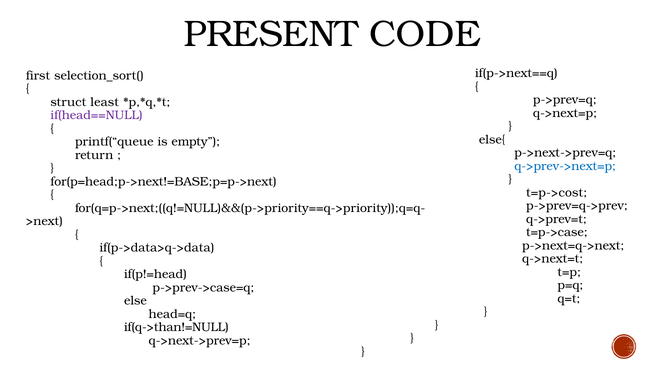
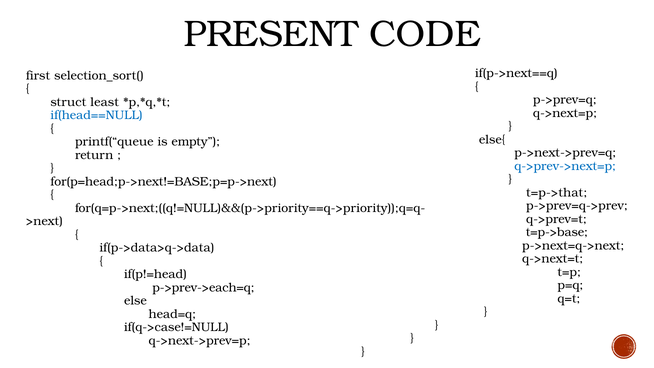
if(head==NULL colour: purple -> blue
t=p->cost: t=p->cost -> t=p->that
t=p->case: t=p->case -> t=p->base
p->prev->case=q: p->prev->case=q -> p->prev->each=q
if(q->than!=NULL: if(q->than!=NULL -> if(q->case!=NULL
